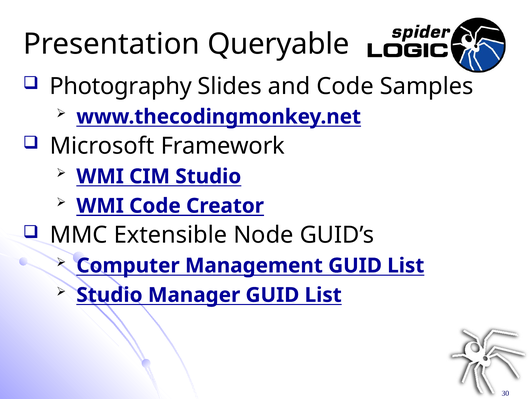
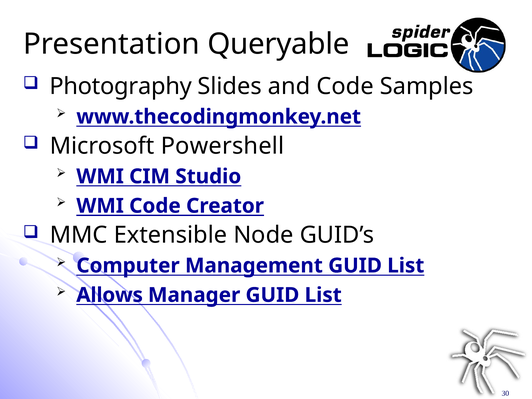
Framework: Framework -> Powershell
Studio at (109, 295): Studio -> Allows
